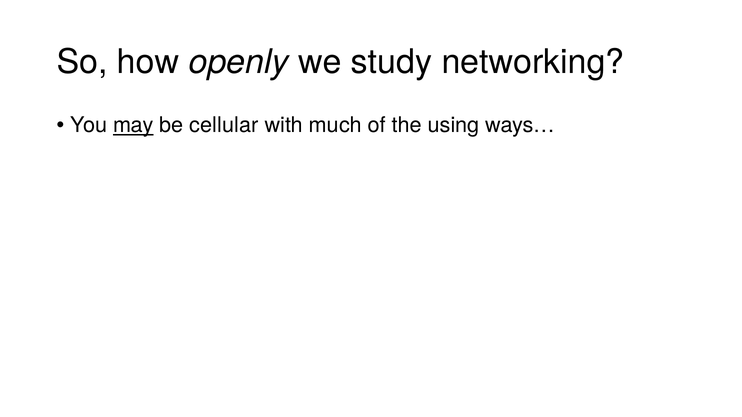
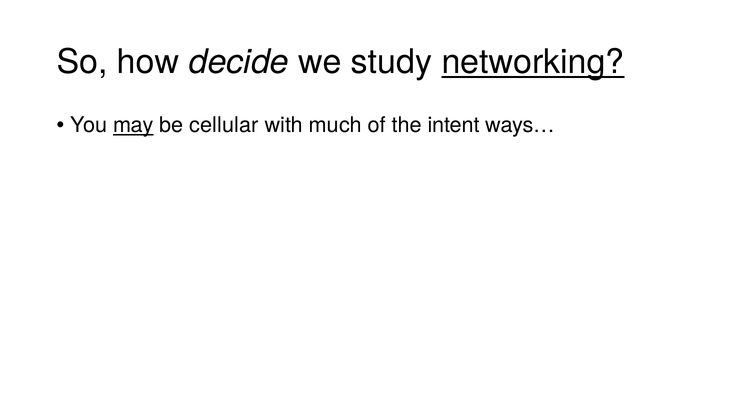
openly: openly -> decide
networking underline: none -> present
using: using -> intent
